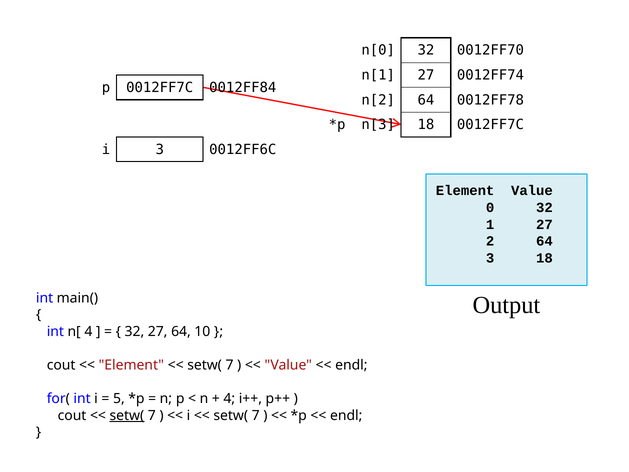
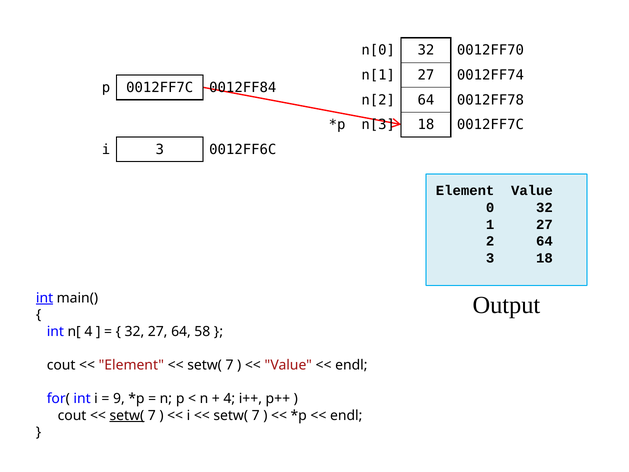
int at (45, 298) underline: none -> present
10: 10 -> 58
5: 5 -> 9
